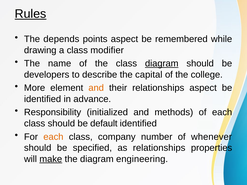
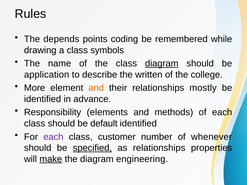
Rules underline: present -> none
points aspect: aspect -> coding
modifier: modifier -> symbols
developers: developers -> application
capital: capital -> written
relationships aspect: aspect -> mostly
initialized: initialized -> elements
each at (53, 137) colour: orange -> purple
company: company -> customer
specified underline: none -> present
